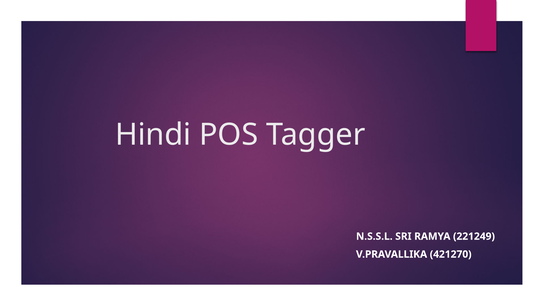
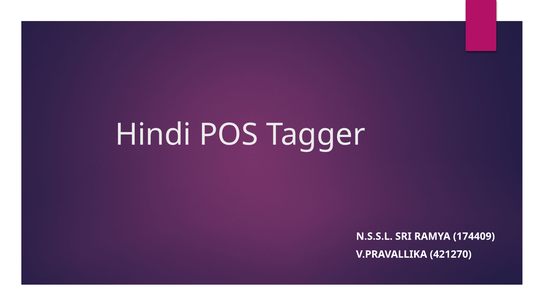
221249: 221249 -> 174409
